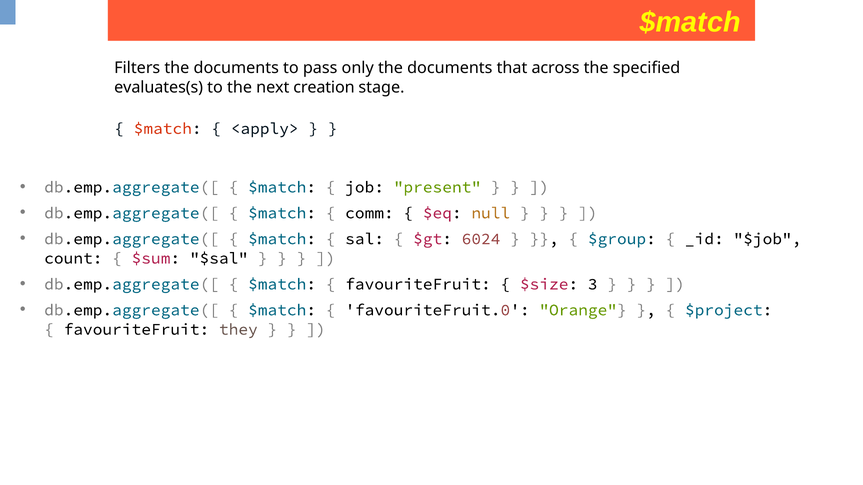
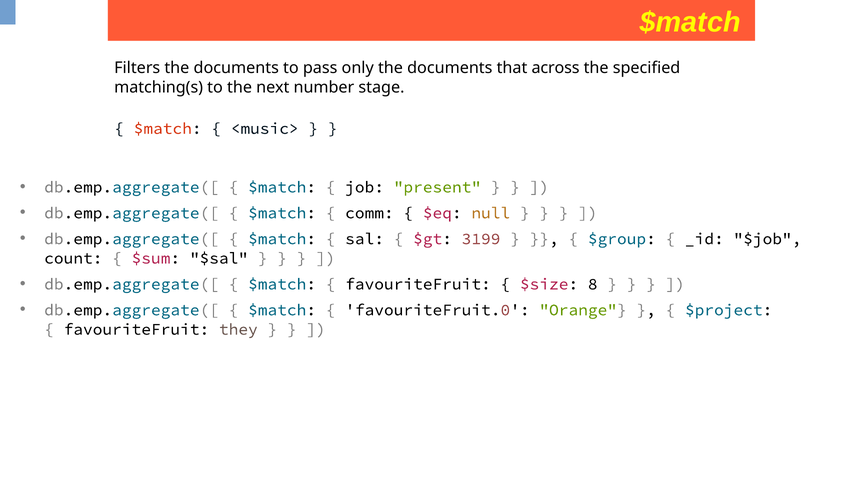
evaluates(s: evaluates(s -> matching(s
creation: creation -> number
<apply>: <apply> -> <music>
6024: 6024 -> 3199
3: 3 -> 8
